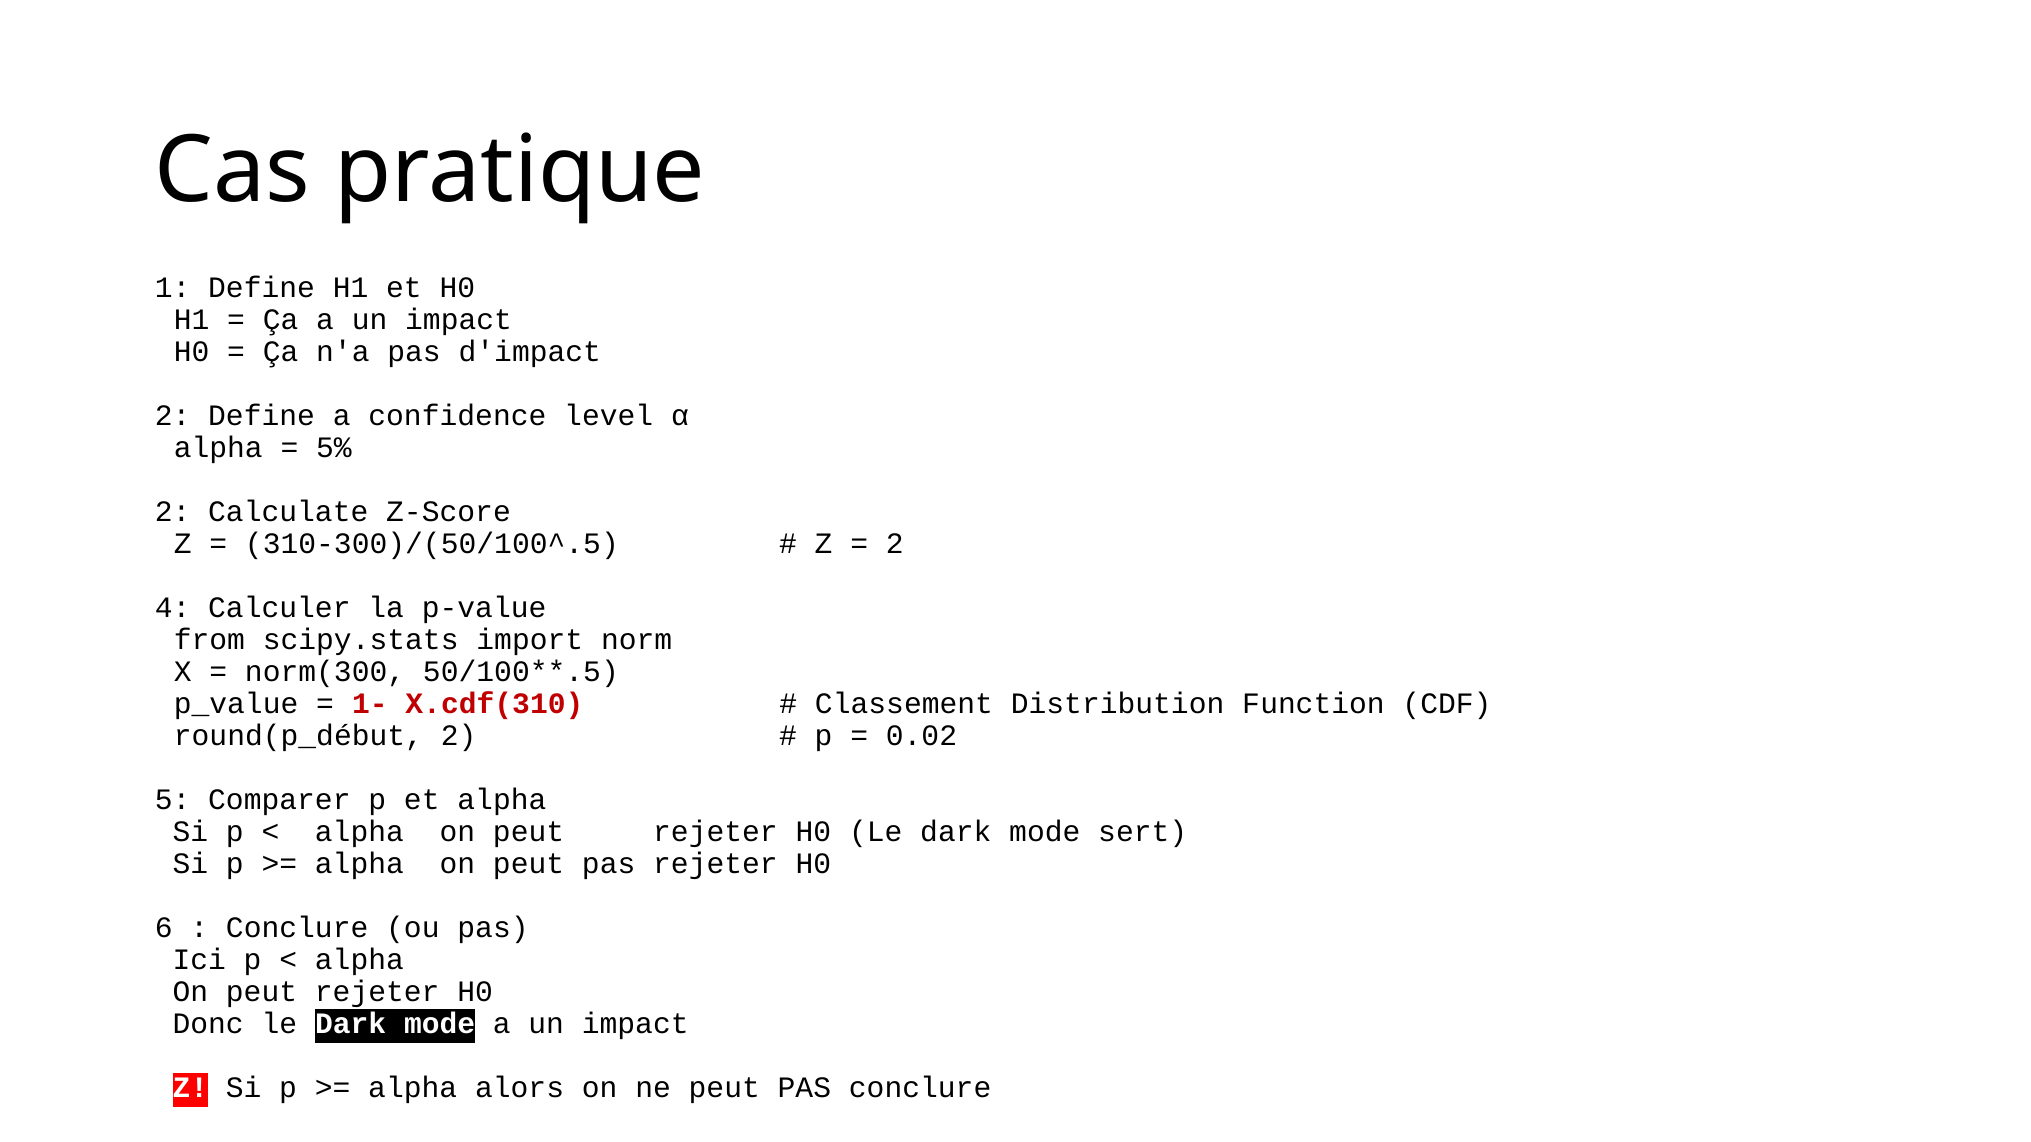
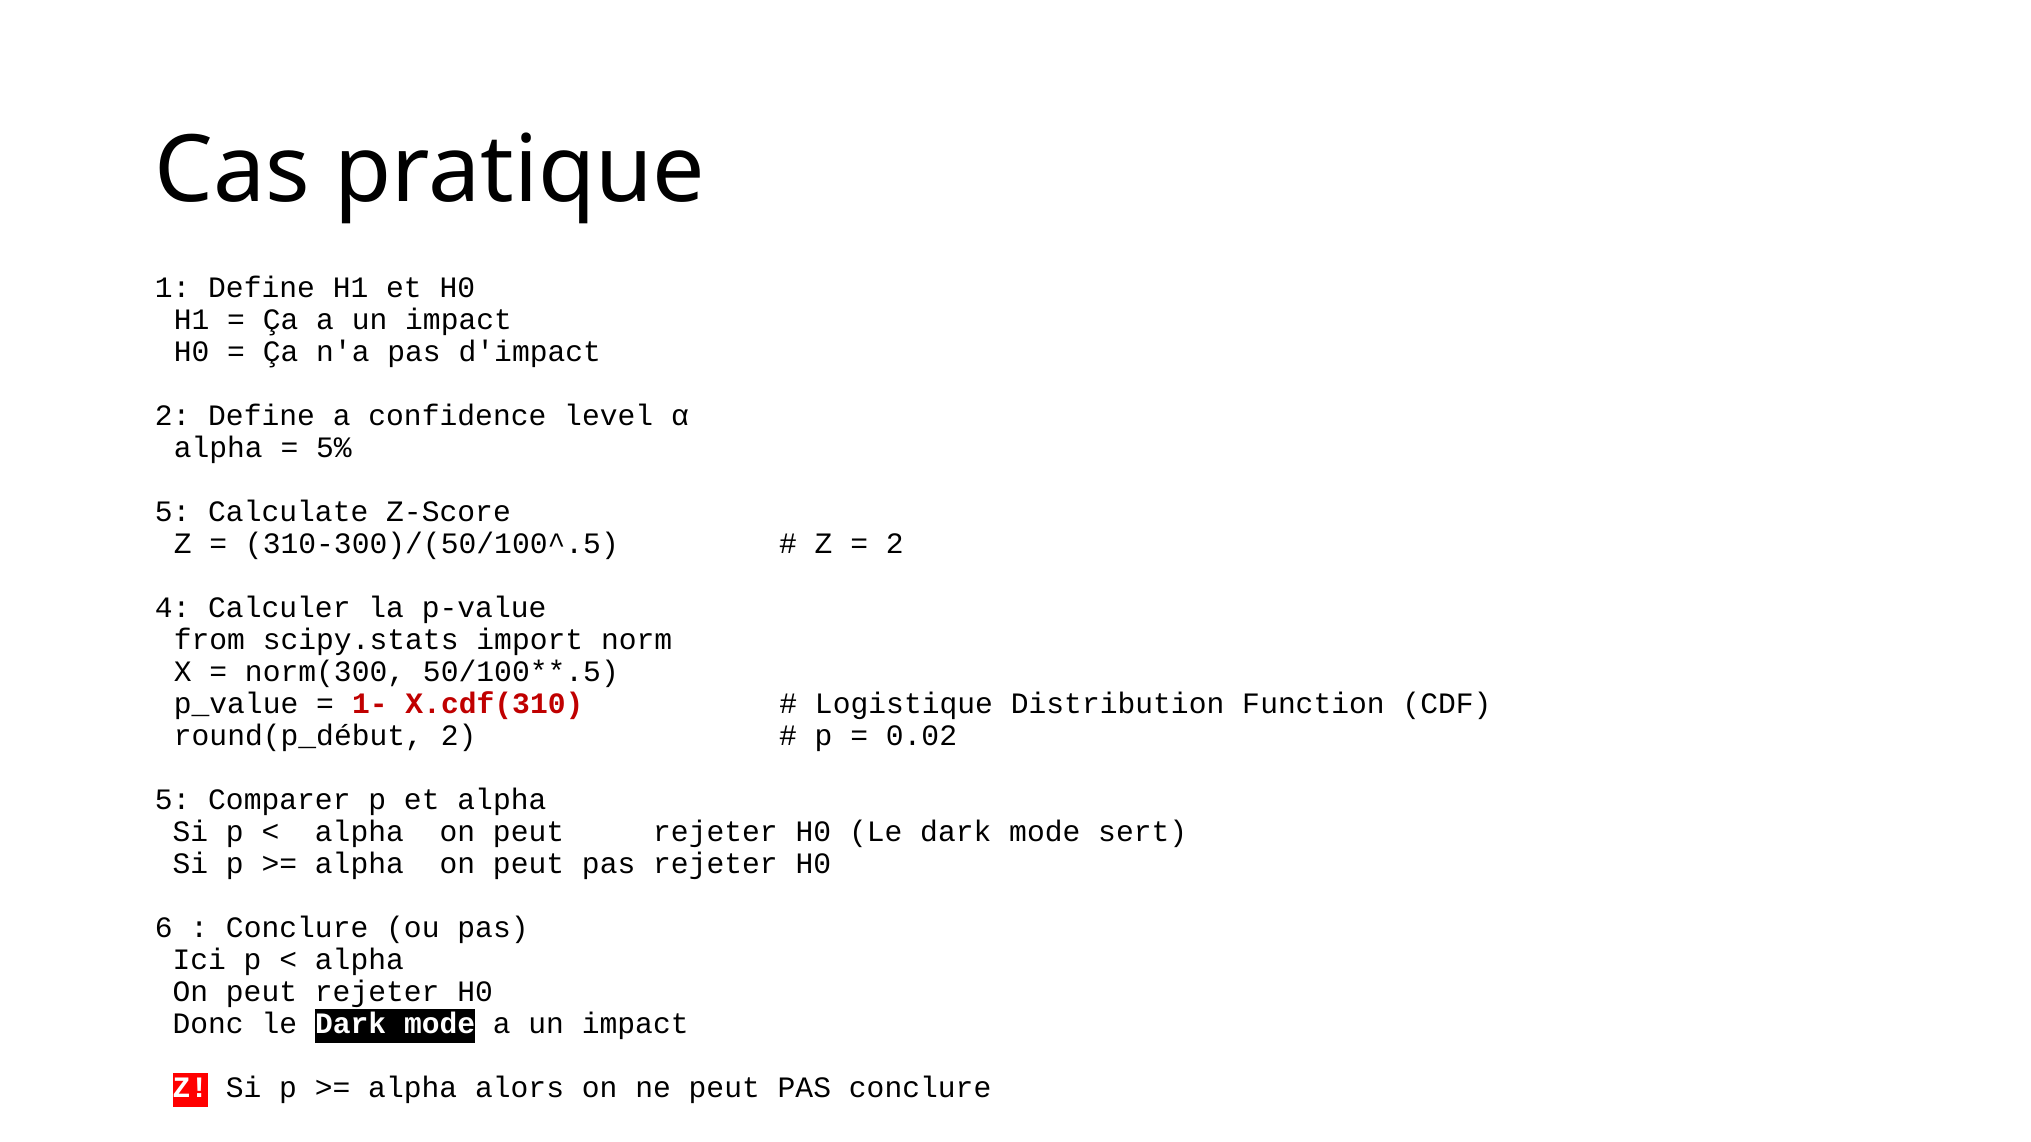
2 at (173, 512): 2 -> 5
Classement: Classement -> Logistique
